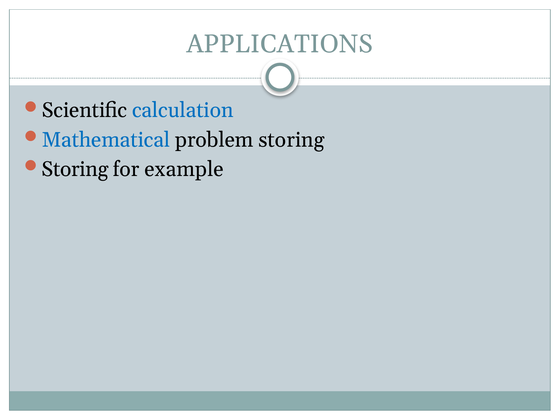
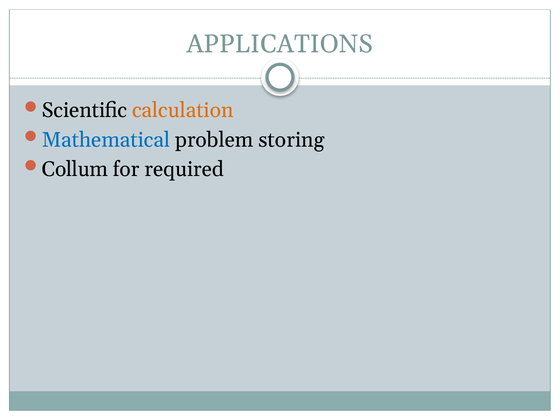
calculation colour: blue -> orange
Storing at (75, 169): Storing -> Collum
example: example -> required
